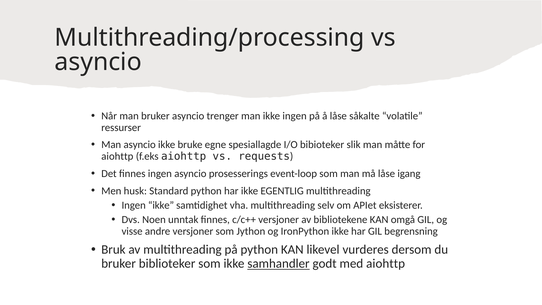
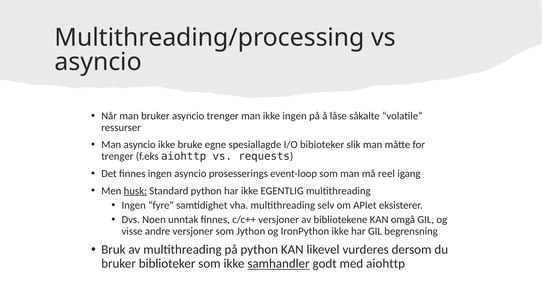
aiohttp at (117, 156): aiohttp -> trenger
må låse: låse -> reel
husk underline: none -> present
Ingen ikke: ikke -> fyre
